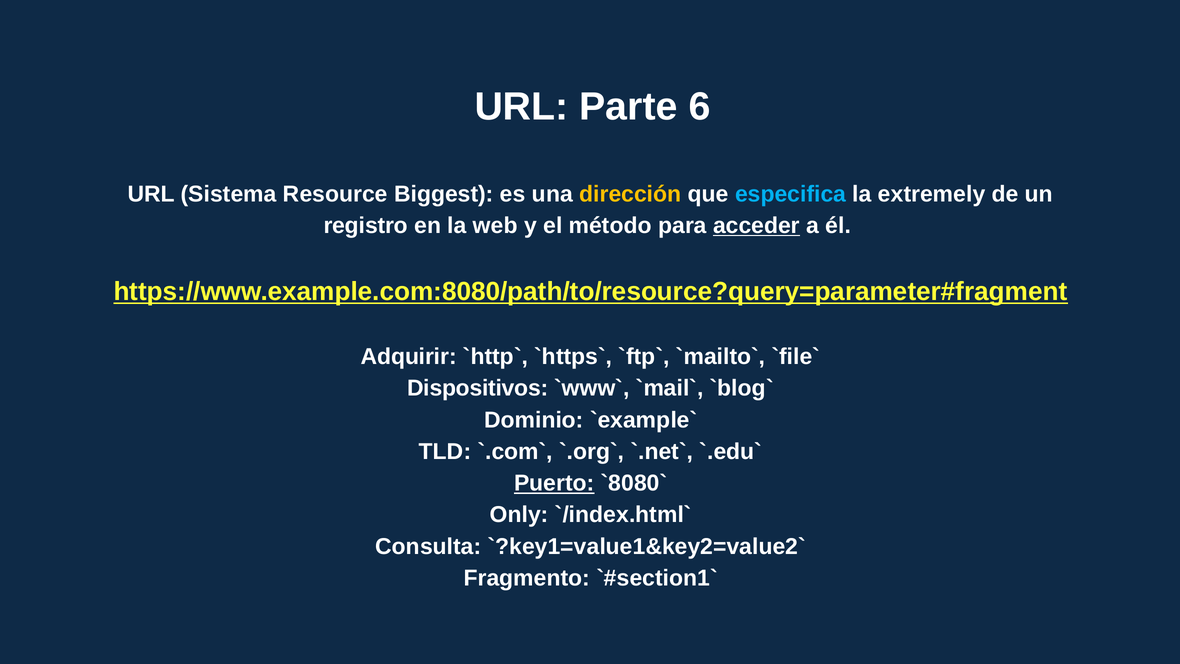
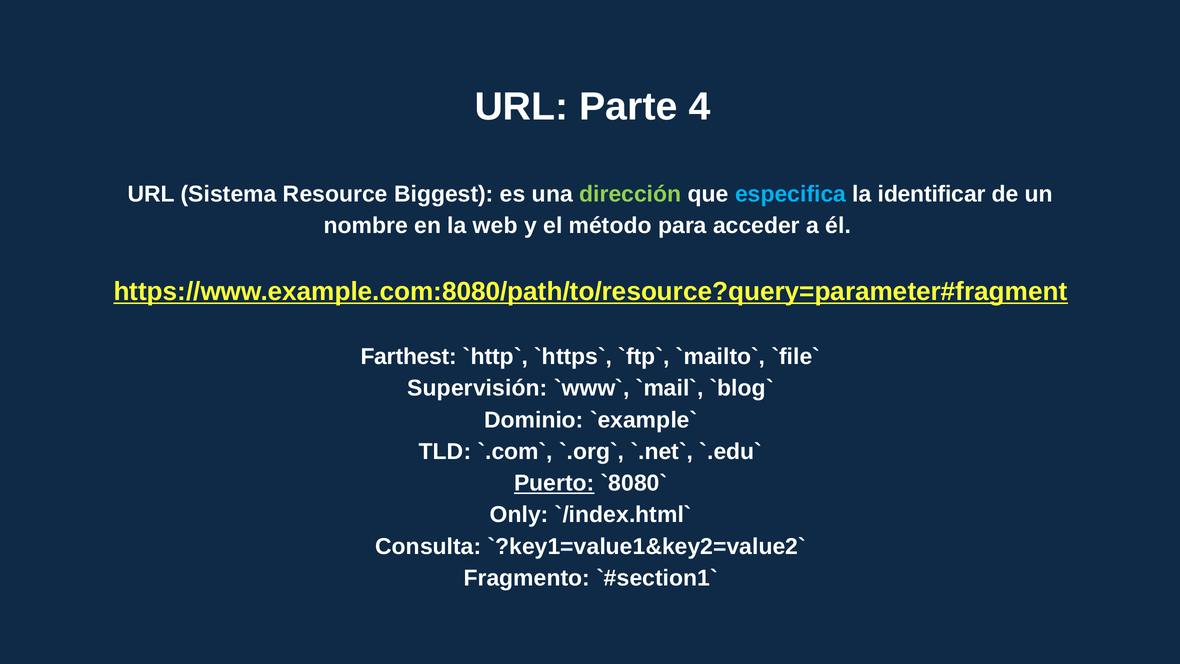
6: 6 -> 4
dirección colour: yellow -> light green
extremely: extremely -> identificar
registro: registro -> nombre
acceder underline: present -> none
Adquirir: Adquirir -> Farthest
Dispositivos: Dispositivos -> Supervisión
